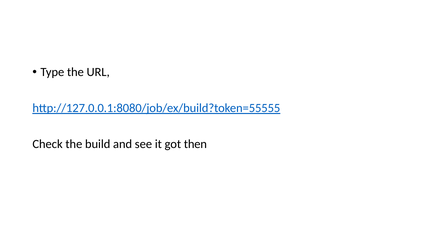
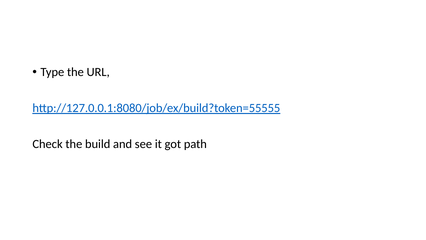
then: then -> path
